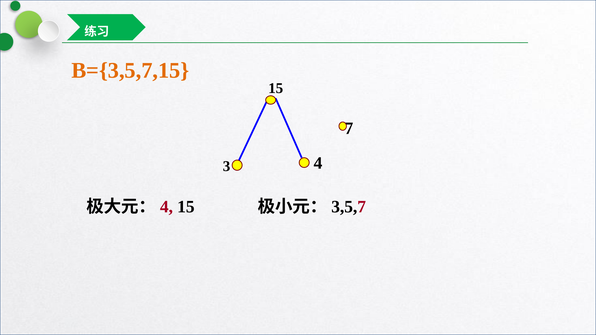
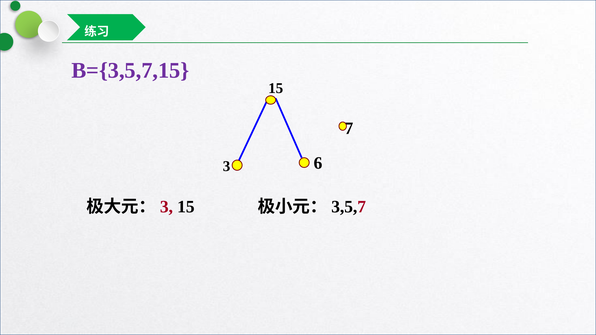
B={3,5,7,15 colour: orange -> purple
3 4: 4 -> 6
4 at (166, 207): 4 -> 3
